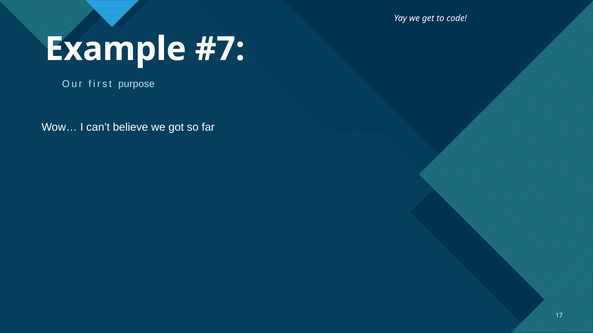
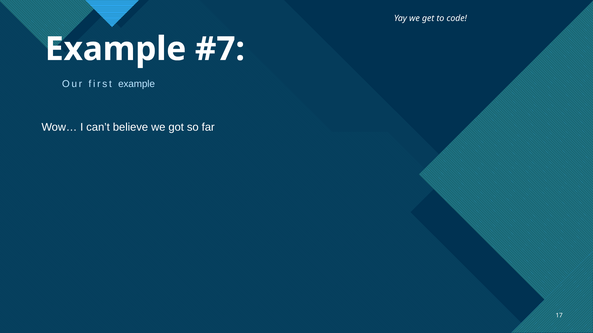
first purpose: purpose -> example
